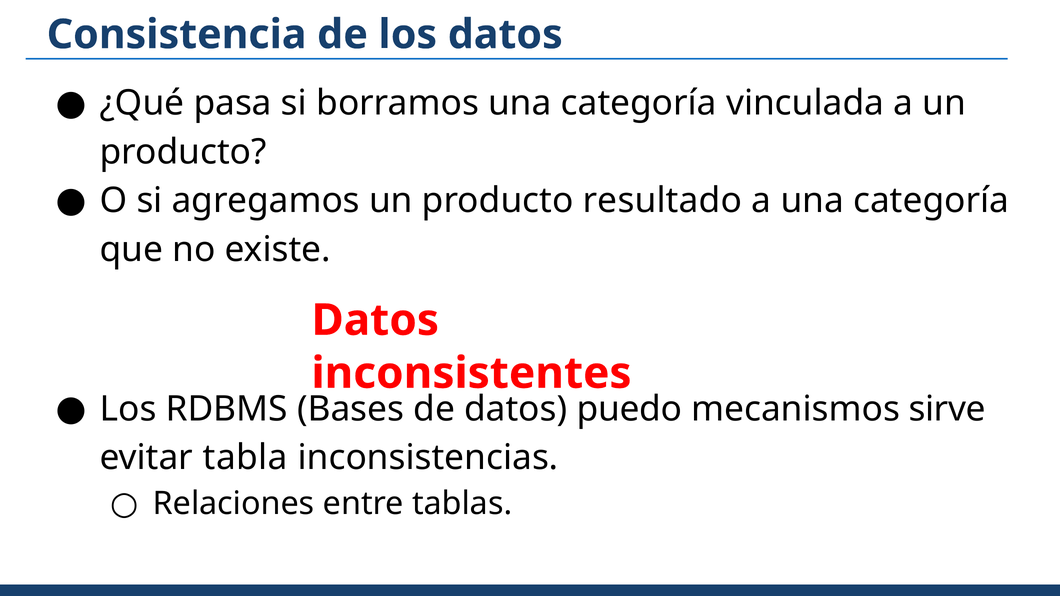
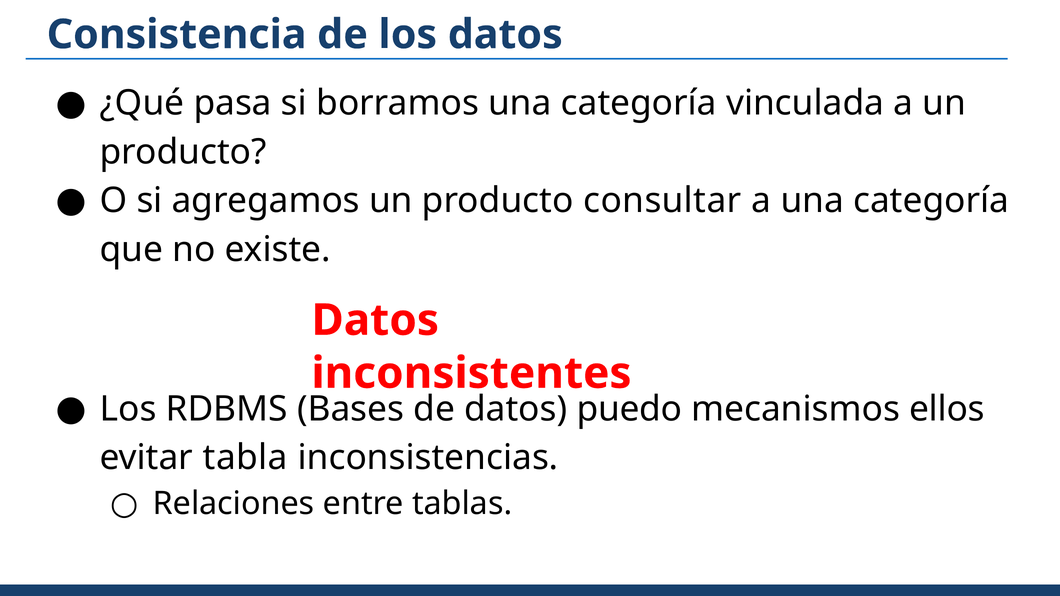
resultado: resultado -> consultar
sirve: sirve -> ellos
